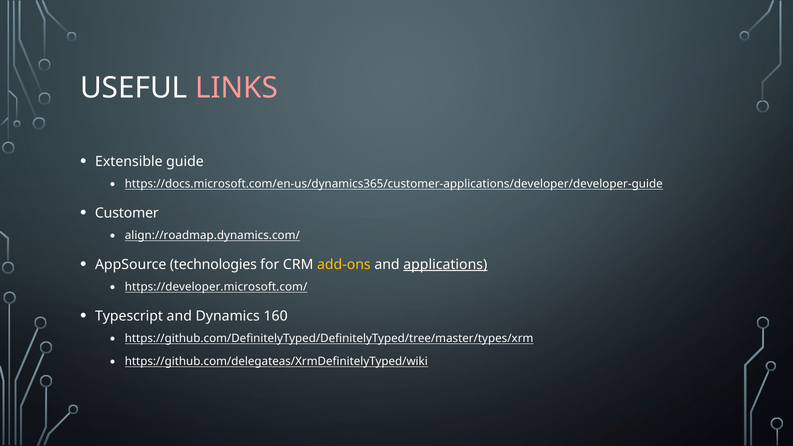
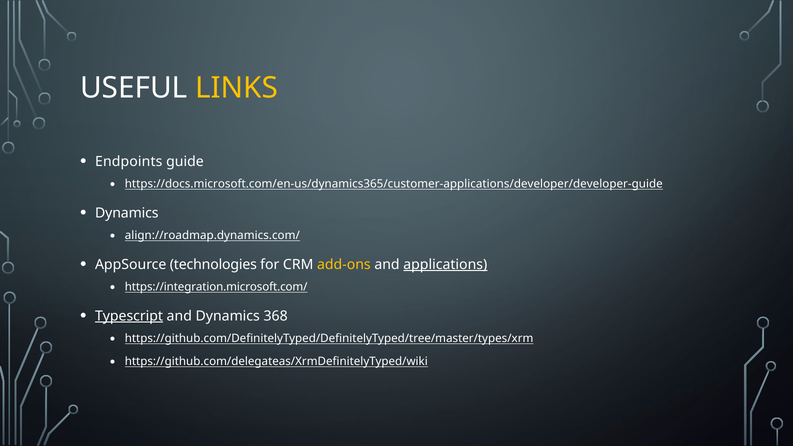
LINKS colour: pink -> yellow
Extensible: Extensible -> Endpoints
Customer at (127, 213): Customer -> Dynamics
https://developer.microsoft.com/: https://developer.microsoft.com/ -> https://integration.microsoft.com/
Typescript underline: none -> present
160: 160 -> 368
